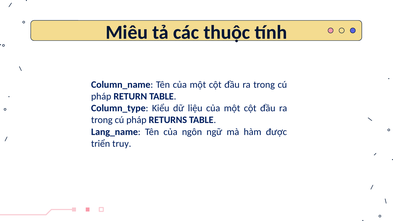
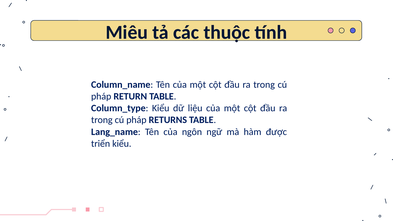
triển truy: truy -> kiểu
